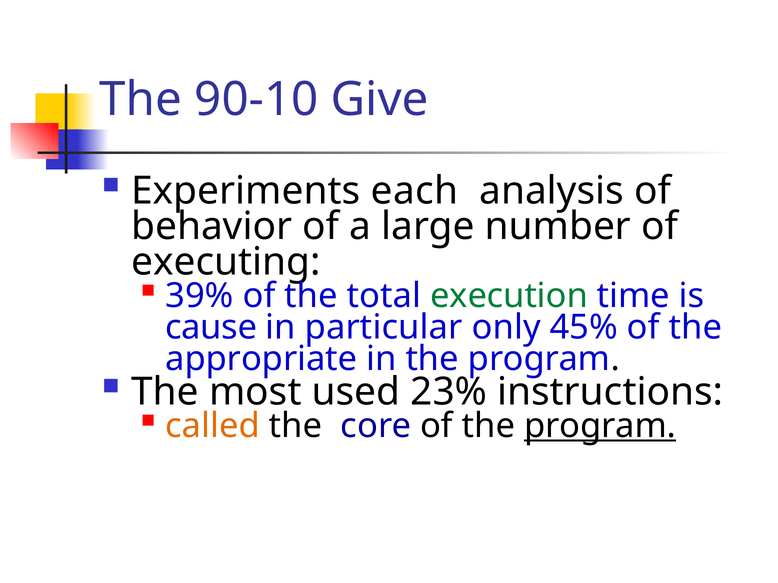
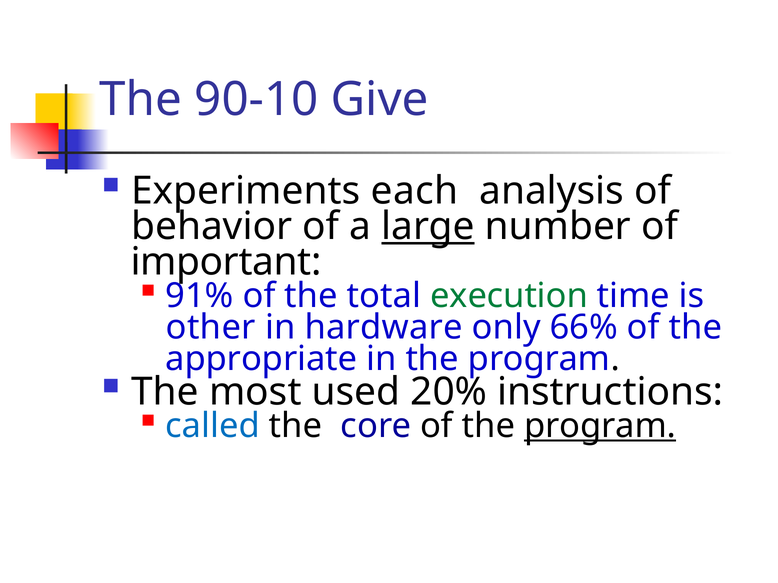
large underline: none -> present
executing: executing -> important
39%: 39% -> 91%
cause: cause -> other
particular: particular -> hardware
45%: 45% -> 66%
23%: 23% -> 20%
called colour: orange -> blue
